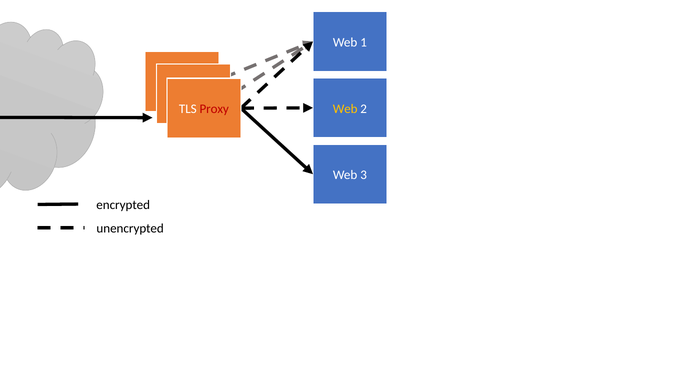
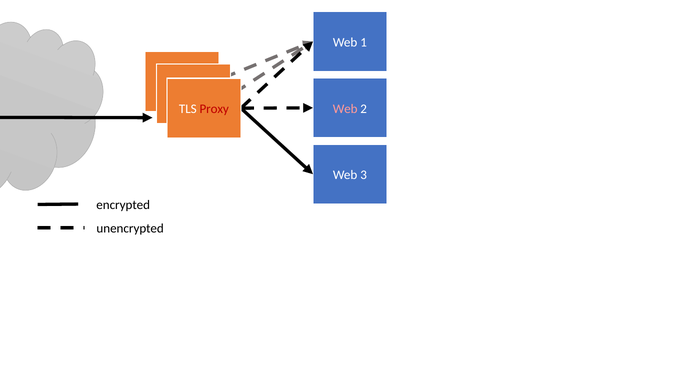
Web at (345, 109) colour: yellow -> pink
